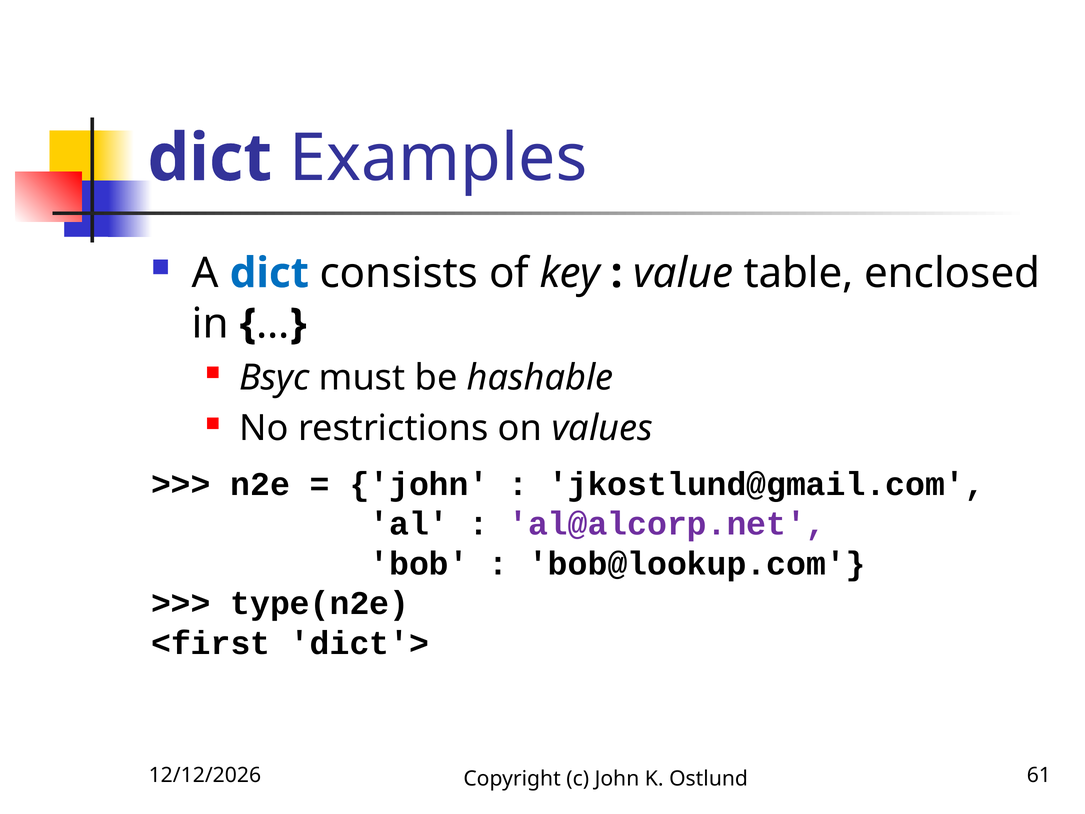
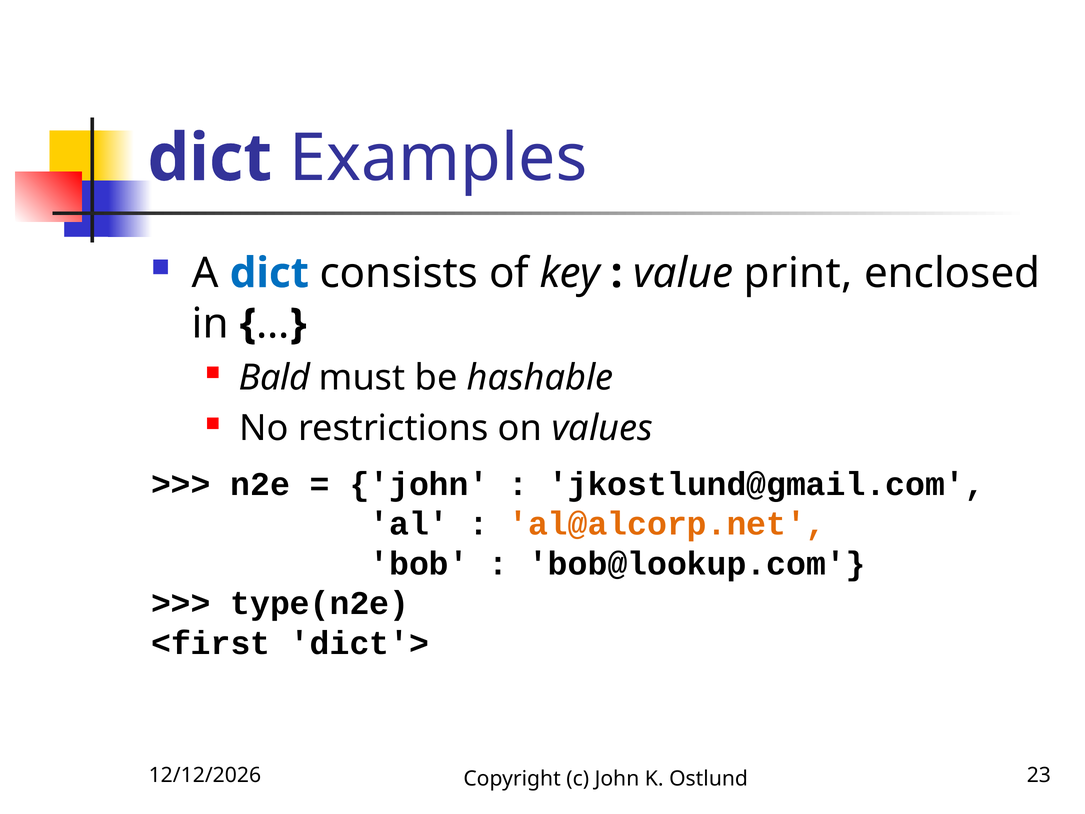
table: table -> print
Bsyc: Bsyc -> Bald
al@alcorp.net colour: purple -> orange
61: 61 -> 23
